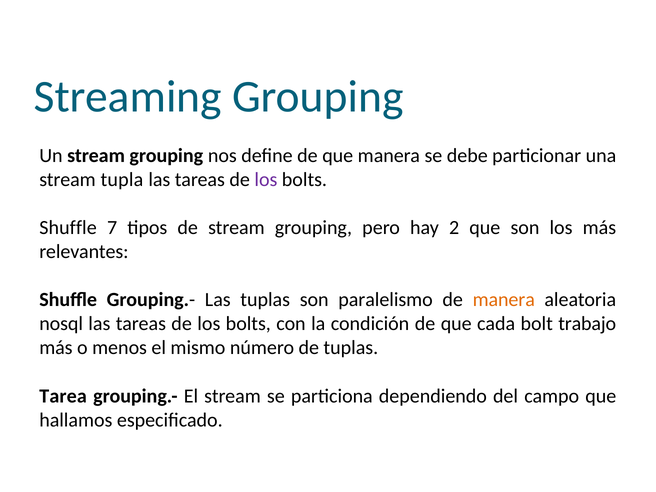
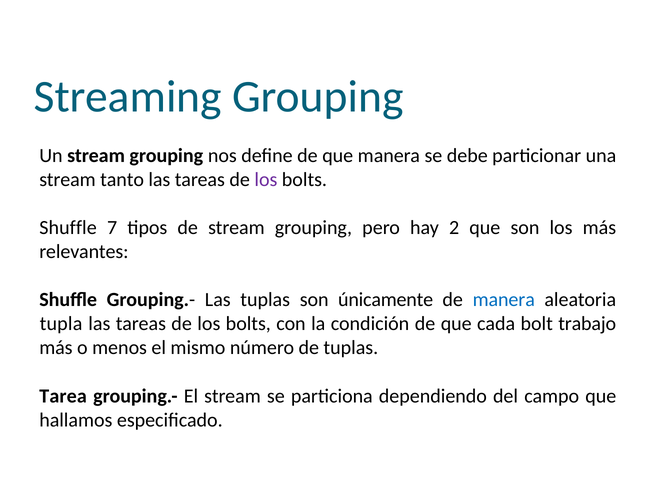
tupla: tupla -> tanto
paralelismo: paralelismo -> únicamente
manera at (504, 300) colour: orange -> blue
nosql: nosql -> tupla
